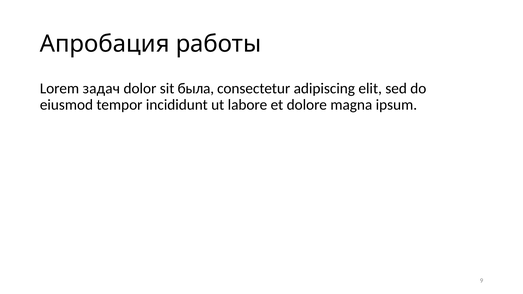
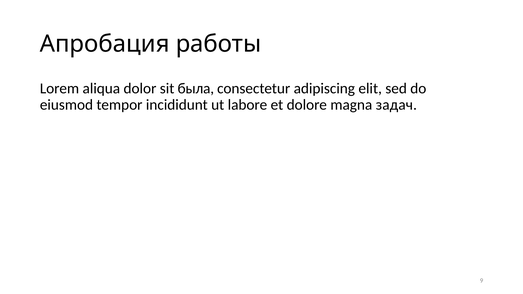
задач: задач -> aliqua
ipsum: ipsum -> задач
